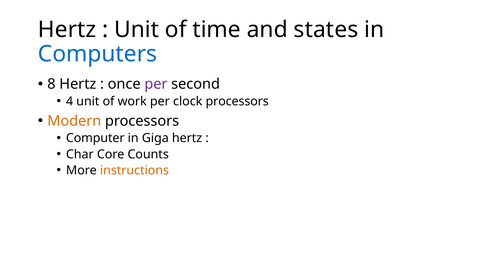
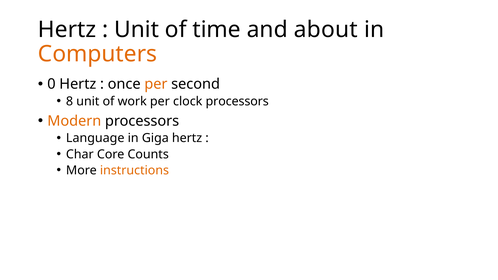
states: states -> about
Computers colour: blue -> orange
8: 8 -> 0
per at (156, 84) colour: purple -> orange
4: 4 -> 8
Computer: Computer -> Language
